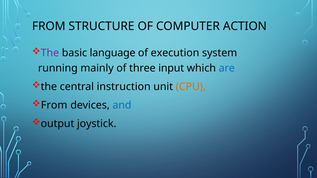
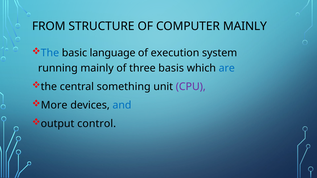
COMPUTER ACTION: ACTION -> MAINLY
The at (50, 53) colour: purple -> blue
input: input -> basis
instruction: instruction -> something
CPU colour: orange -> purple
From at (54, 105): From -> More
joystick: joystick -> control
